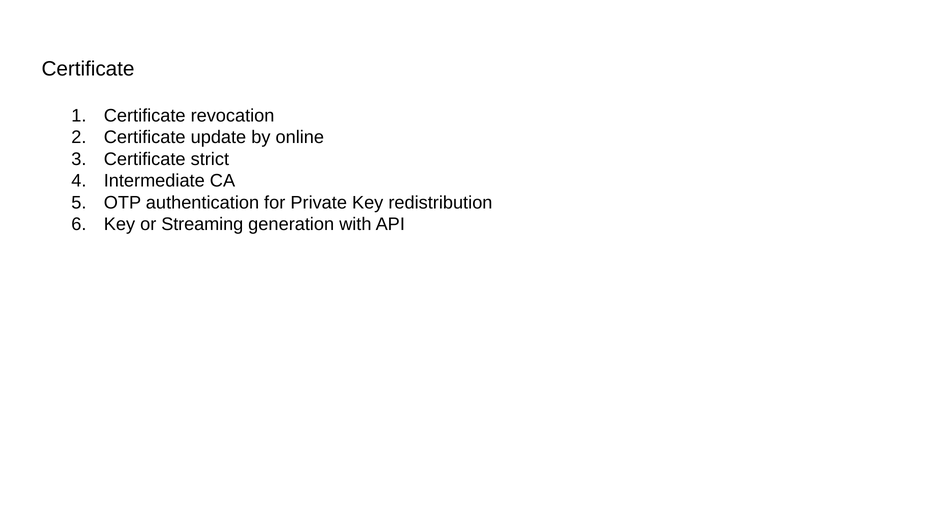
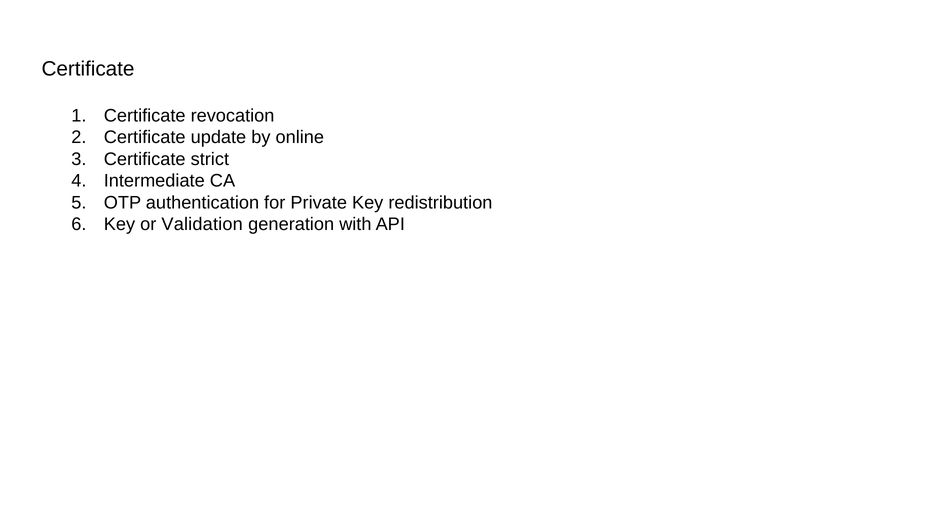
Streaming: Streaming -> Validation
